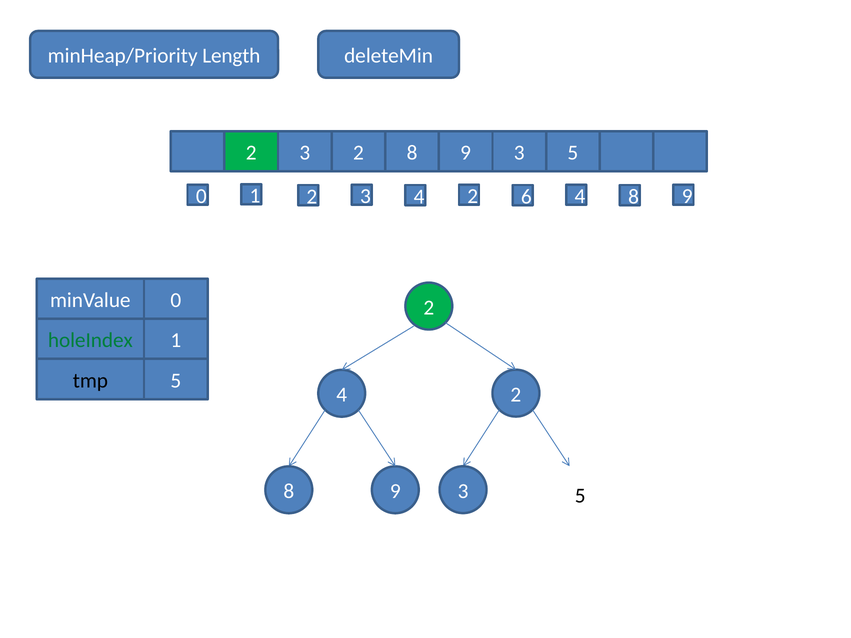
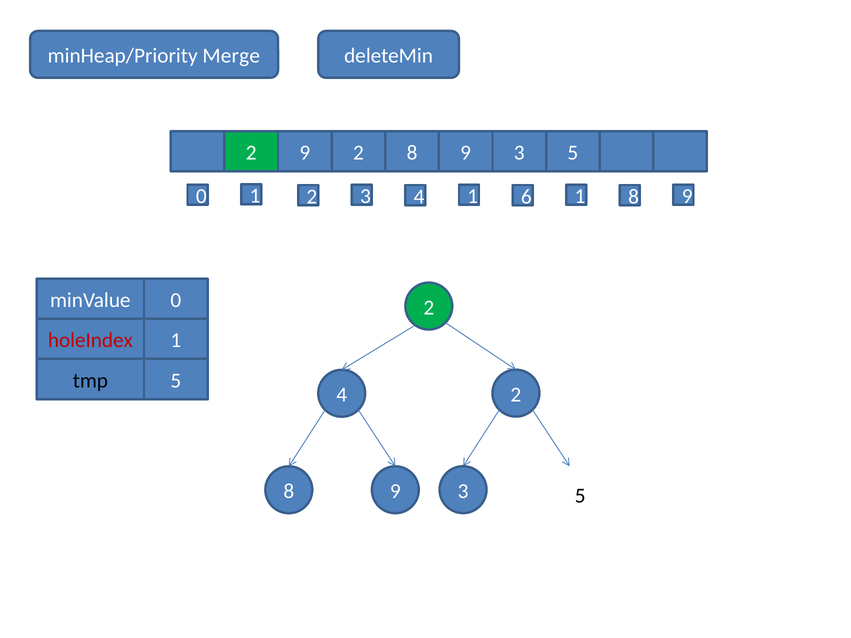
Length: Length -> Merge
3 at (305, 153): 3 -> 9
4 2: 2 -> 1
6 4: 4 -> 1
holeIndex colour: green -> red
